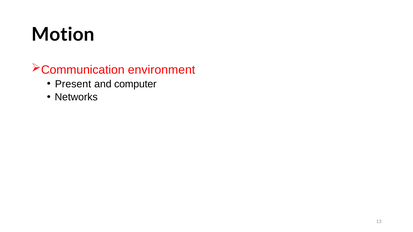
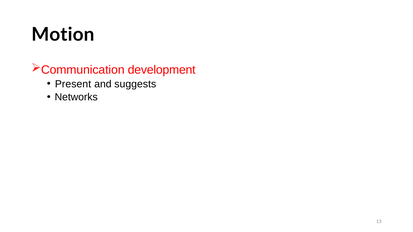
environment: environment -> development
computer: computer -> suggests
